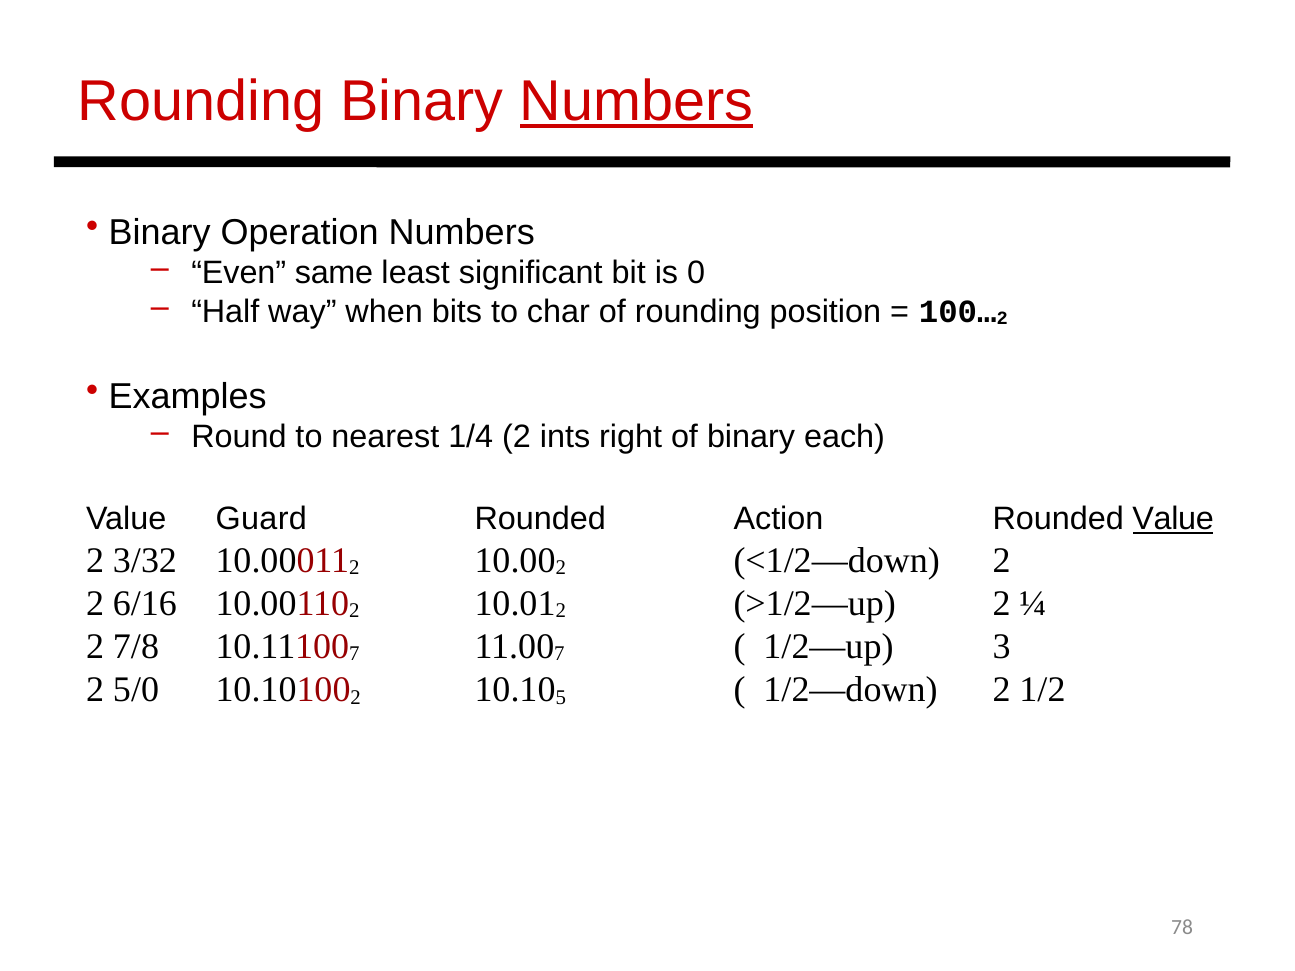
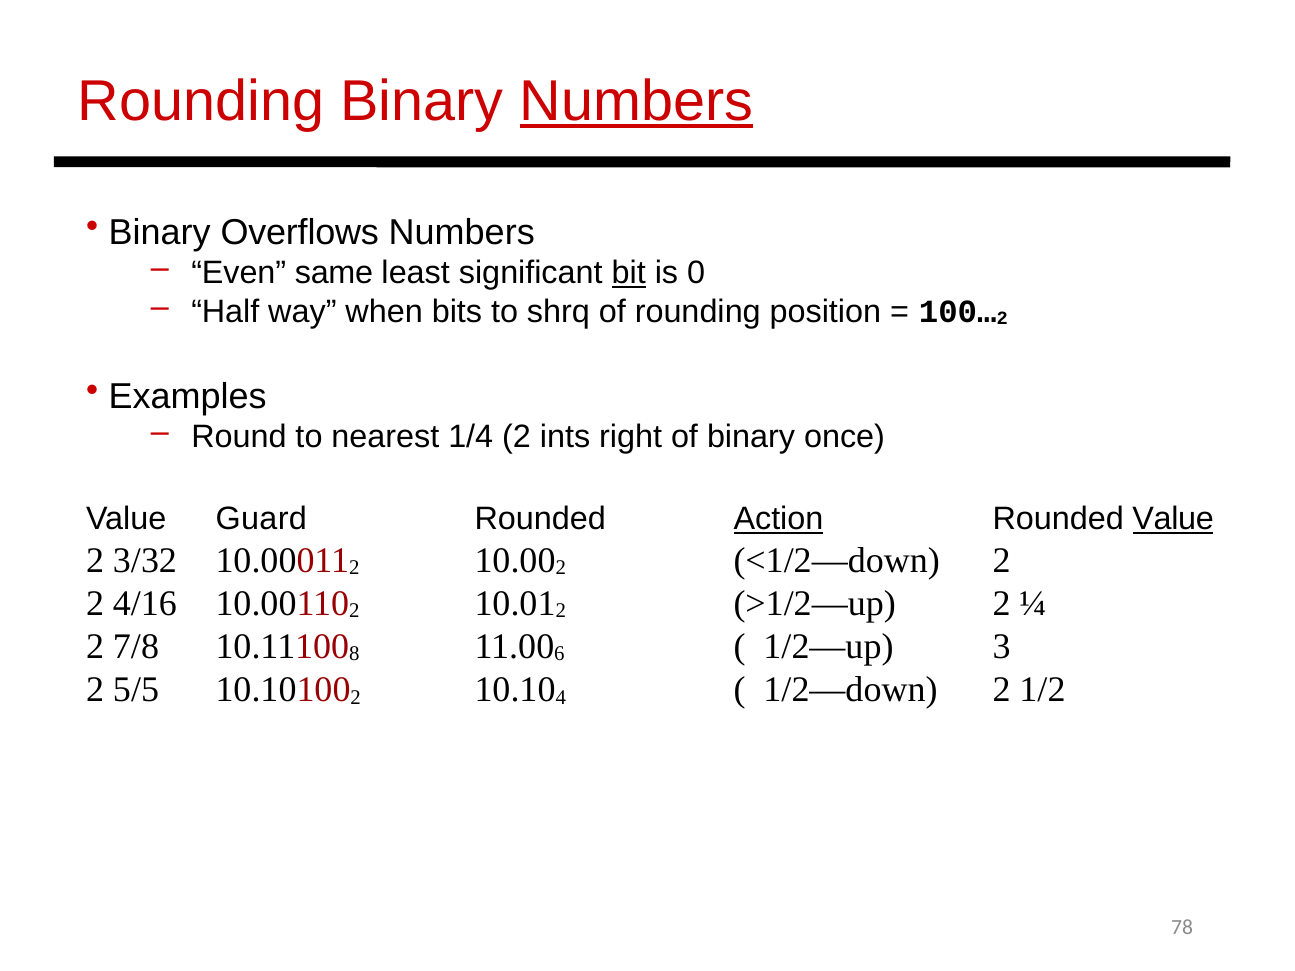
Operation: Operation -> Overflows
bit underline: none -> present
char: char -> shrq
each: each -> once
Action underline: none -> present
6/16: 6/16 -> 4/16
7 at (354, 654): 7 -> 8
7 at (559, 654): 7 -> 6
5/0: 5/0 -> 5/5
5: 5 -> 4
